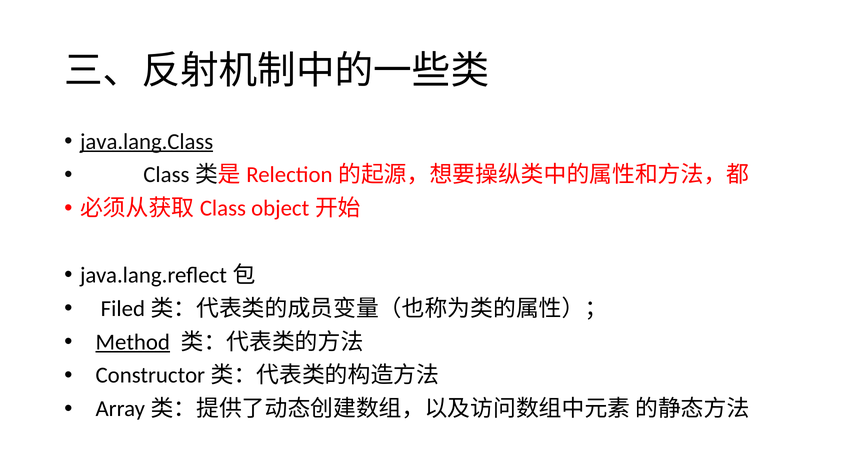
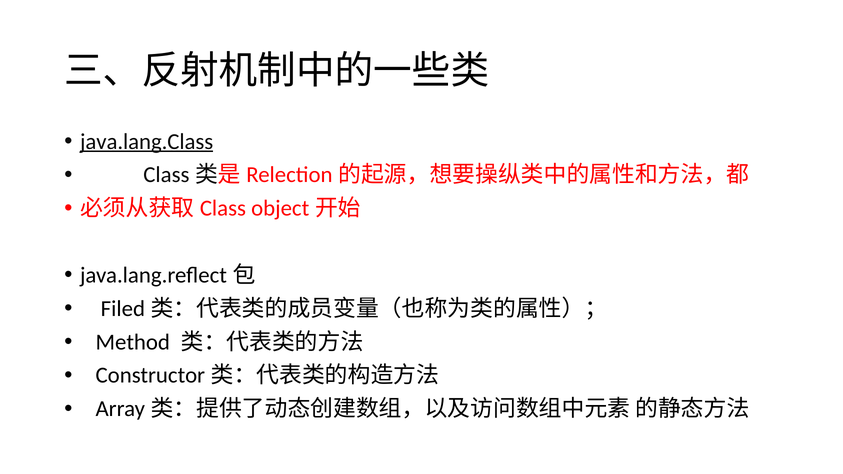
Method underline: present -> none
